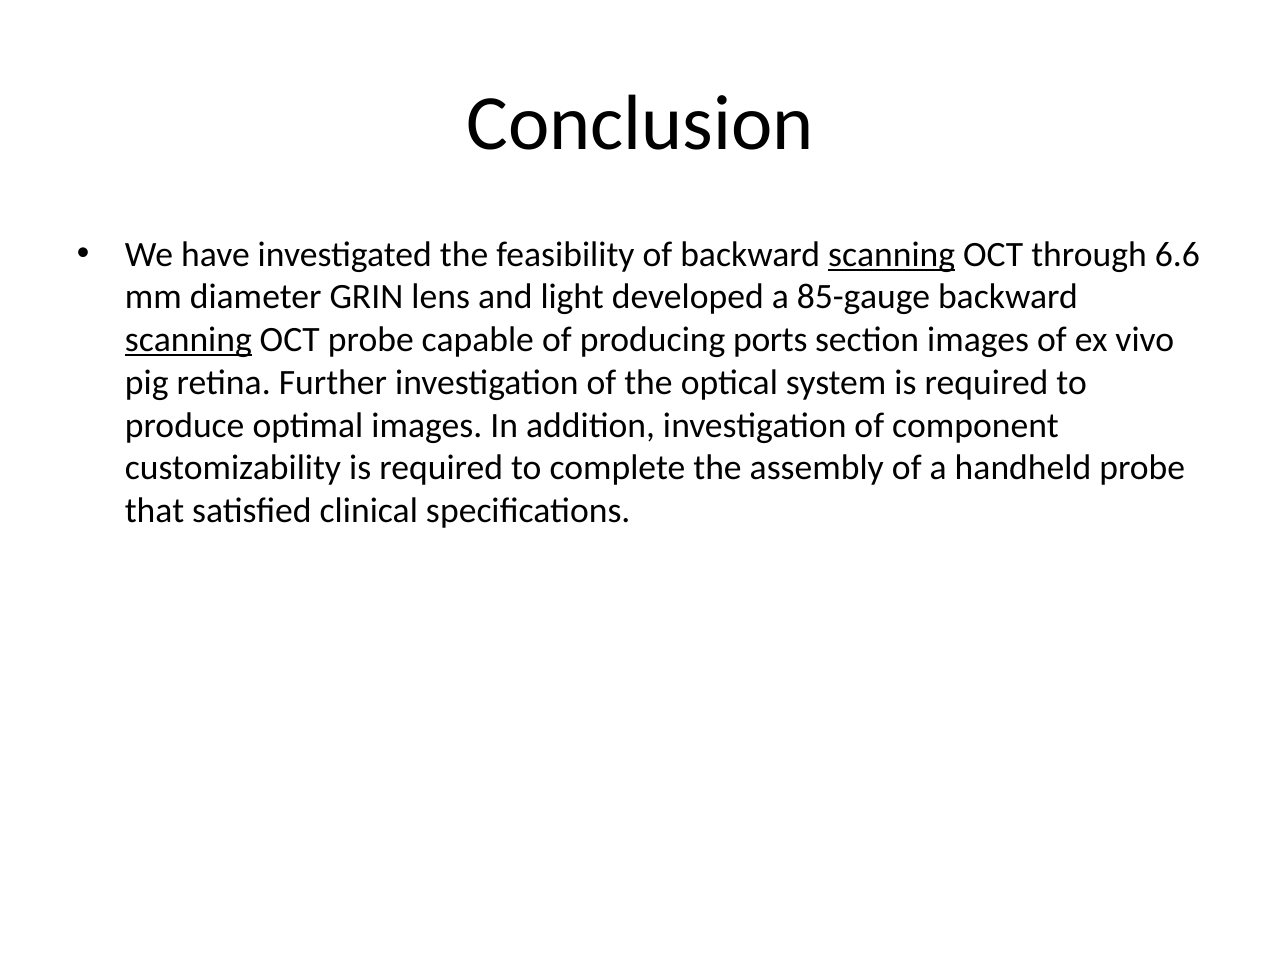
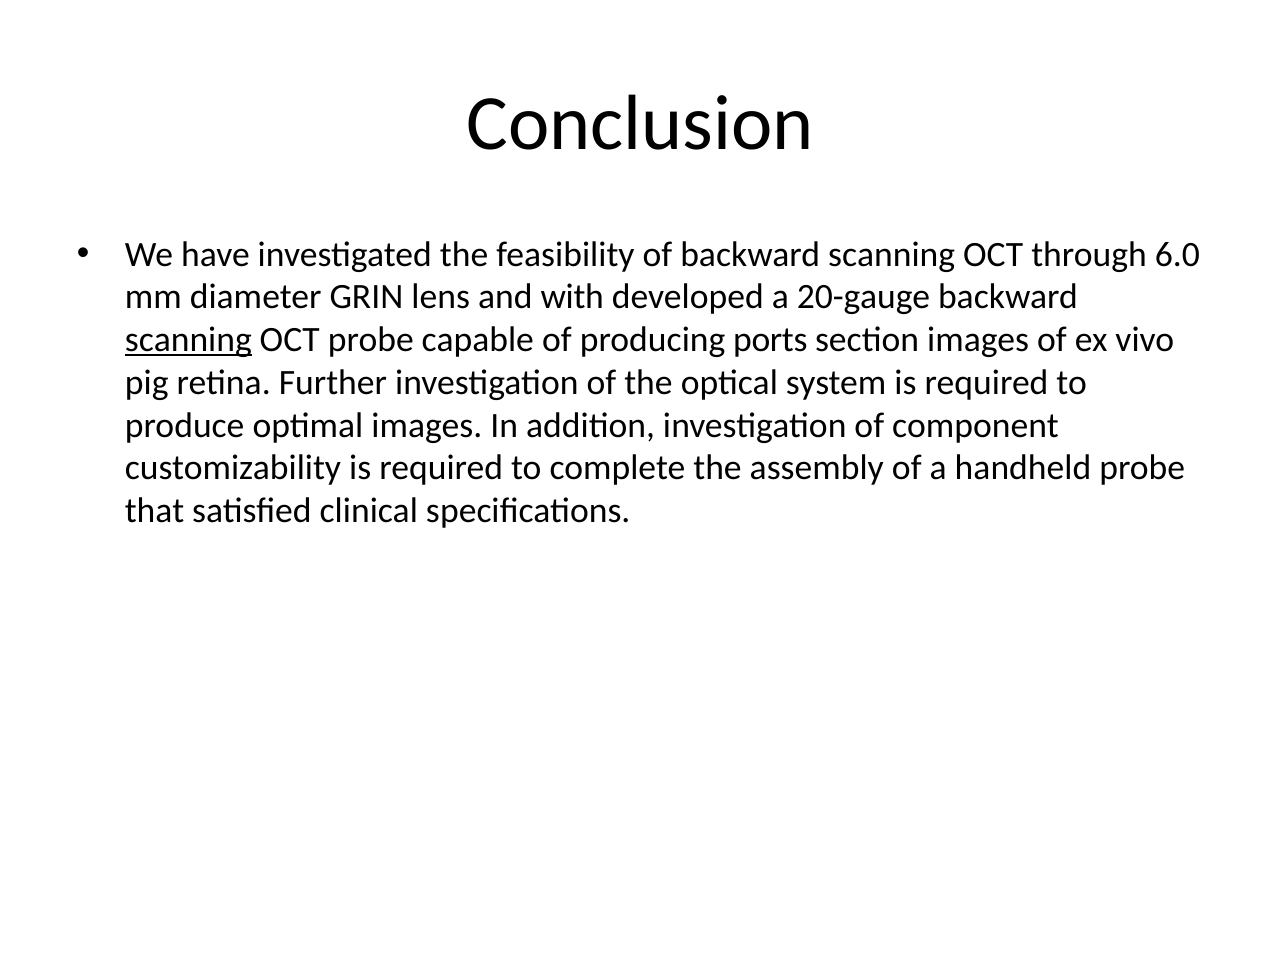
scanning at (892, 254) underline: present -> none
6.6: 6.6 -> 6.0
light: light -> with
85-gauge: 85-gauge -> 20-gauge
